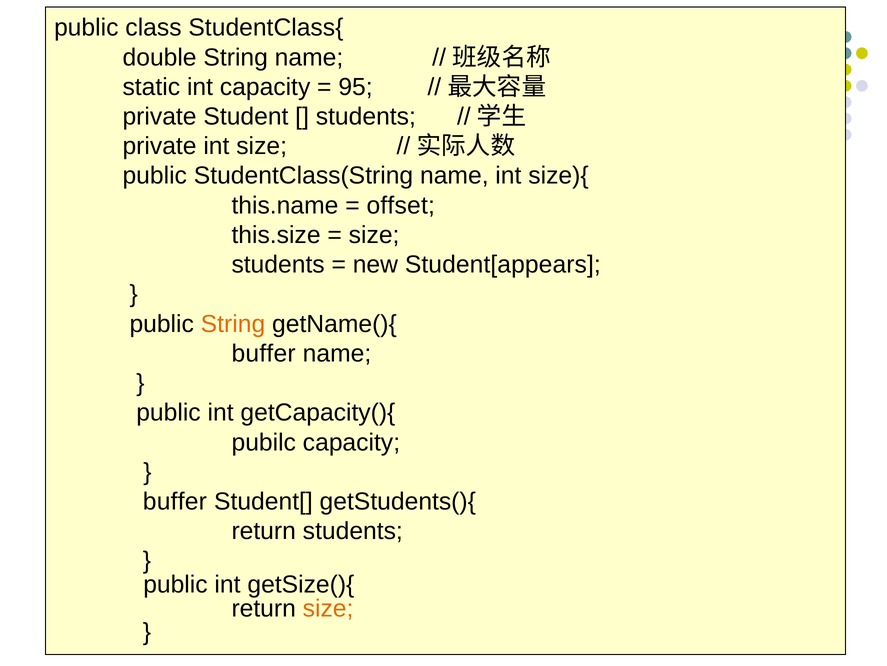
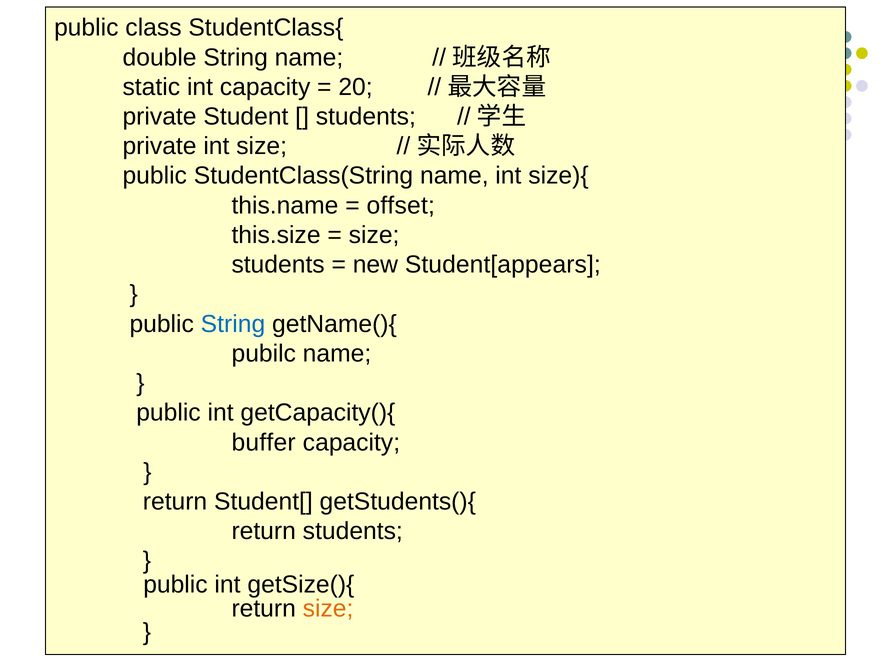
95: 95 -> 20
String at (233, 324) colour: orange -> blue
buffer at (264, 353): buffer -> pubilc
pubilc: pubilc -> buffer
buffer at (175, 501): buffer -> return
